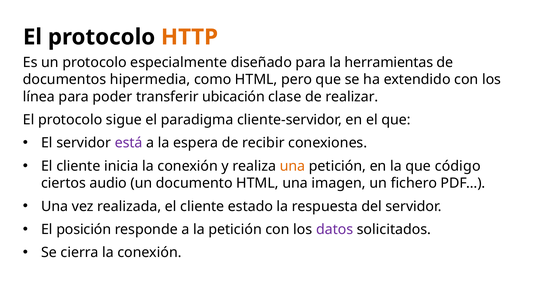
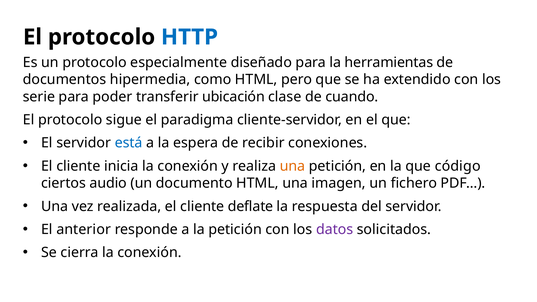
HTTP colour: orange -> blue
línea: línea -> serie
realizar: realizar -> cuando
está colour: purple -> blue
estado: estado -> deflate
posición: posición -> anterior
